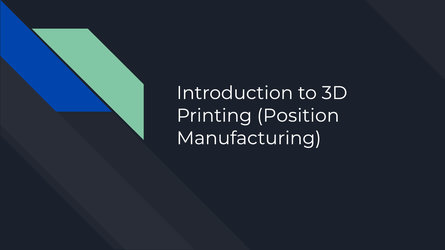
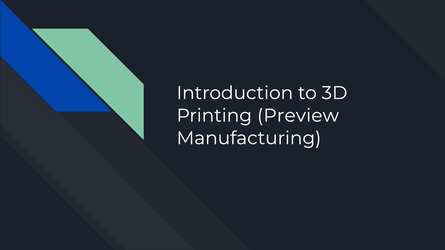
Position: Position -> Preview
